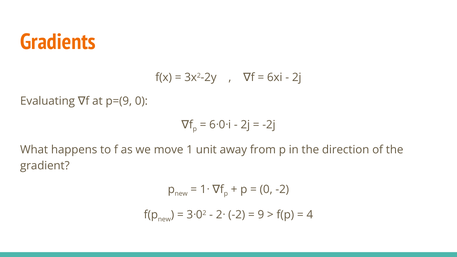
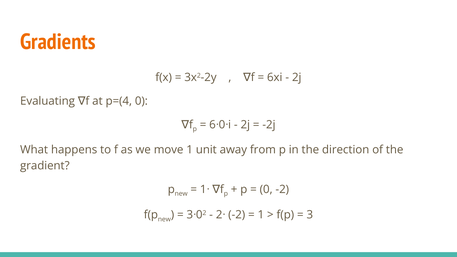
p=(9: p=(9 -> p=(4
9 at (261, 215): 9 -> 1
4 at (310, 215): 4 -> 3
